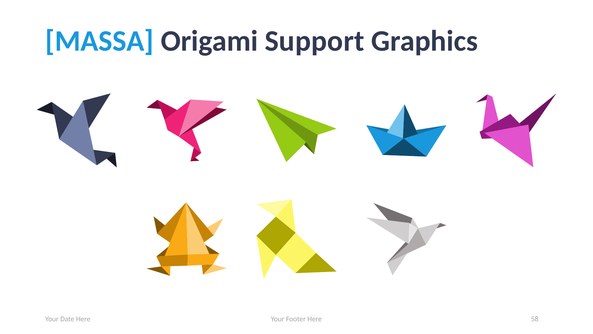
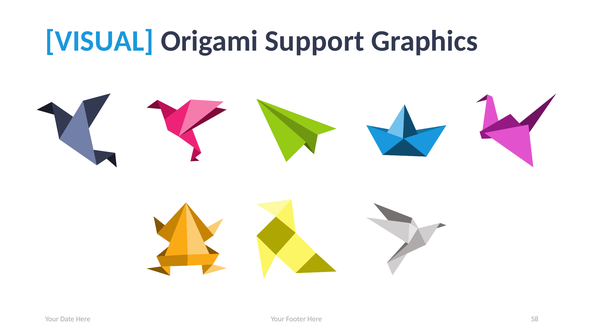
MASSA: MASSA -> VISUAL
